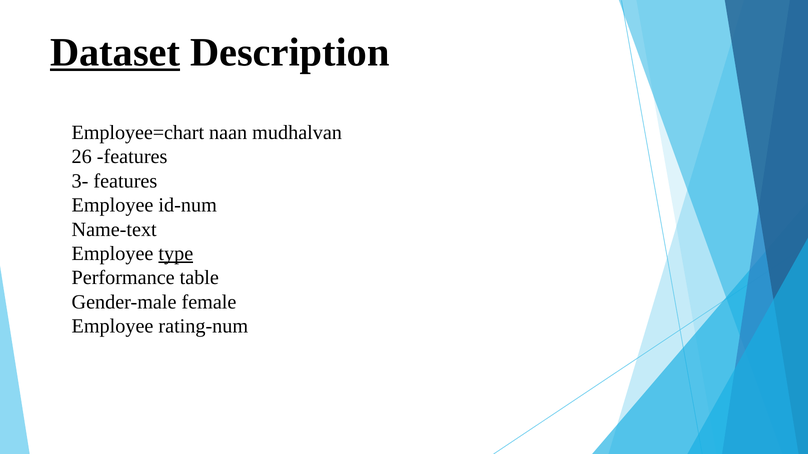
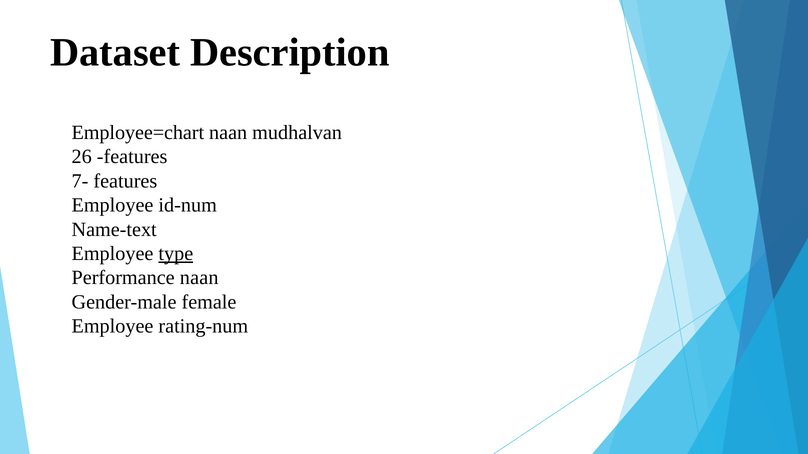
Dataset underline: present -> none
3-: 3- -> 7-
Performance table: table -> naan
